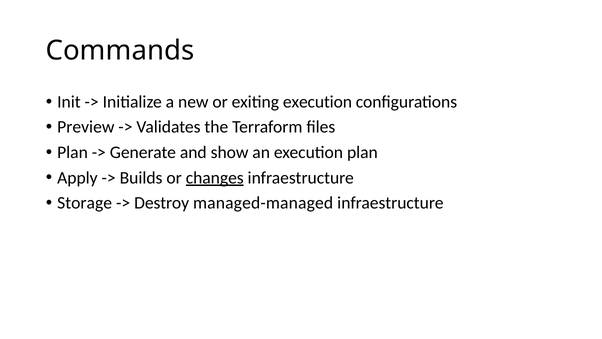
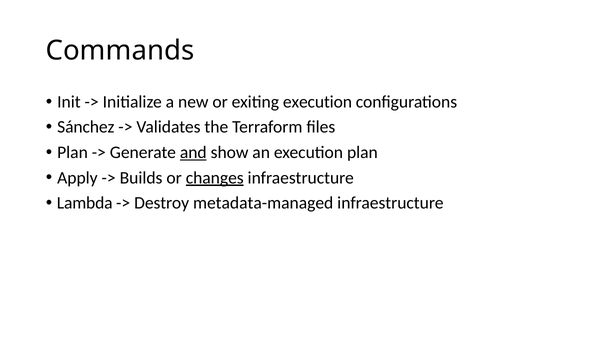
Preview: Preview -> Sánchez
and underline: none -> present
Storage: Storage -> Lambda
managed-managed: managed-managed -> metadata-managed
